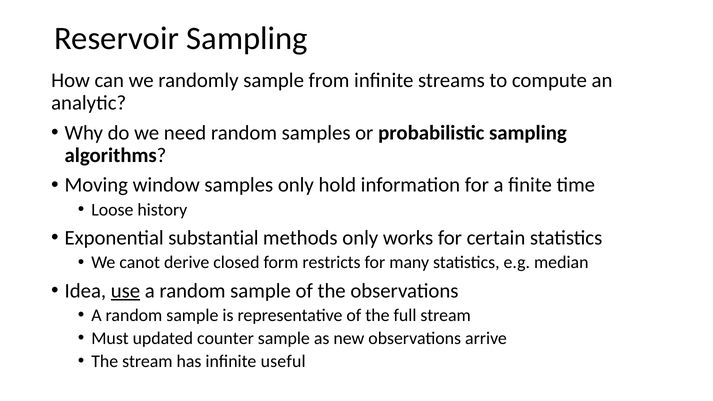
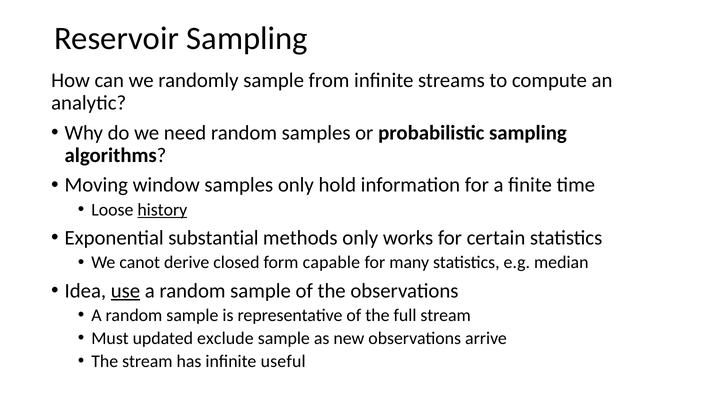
history underline: none -> present
restricts: restricts -> capable
counter: counter -> exclude
